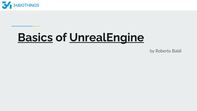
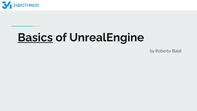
UnrealEngine underline: present -> none
